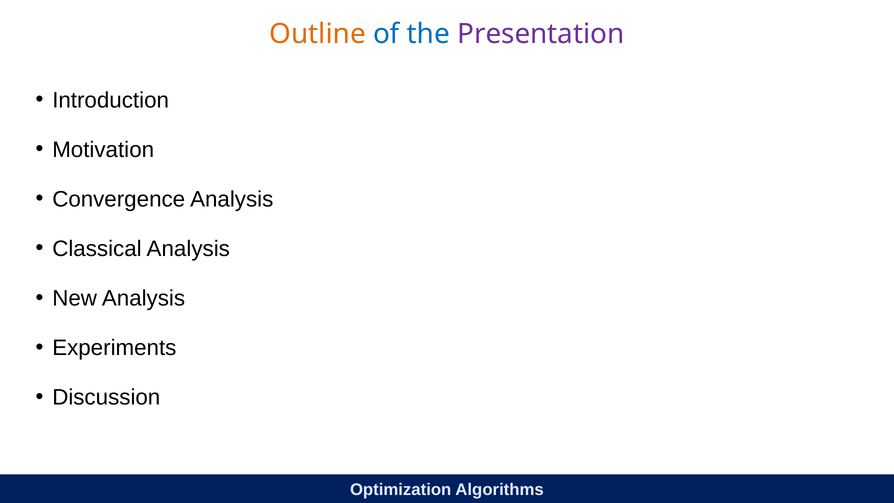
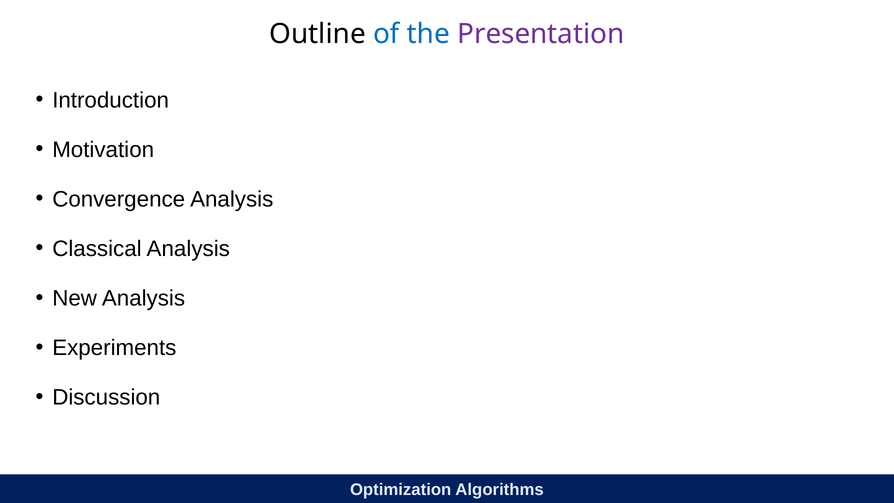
Outline colour: orange -> black
